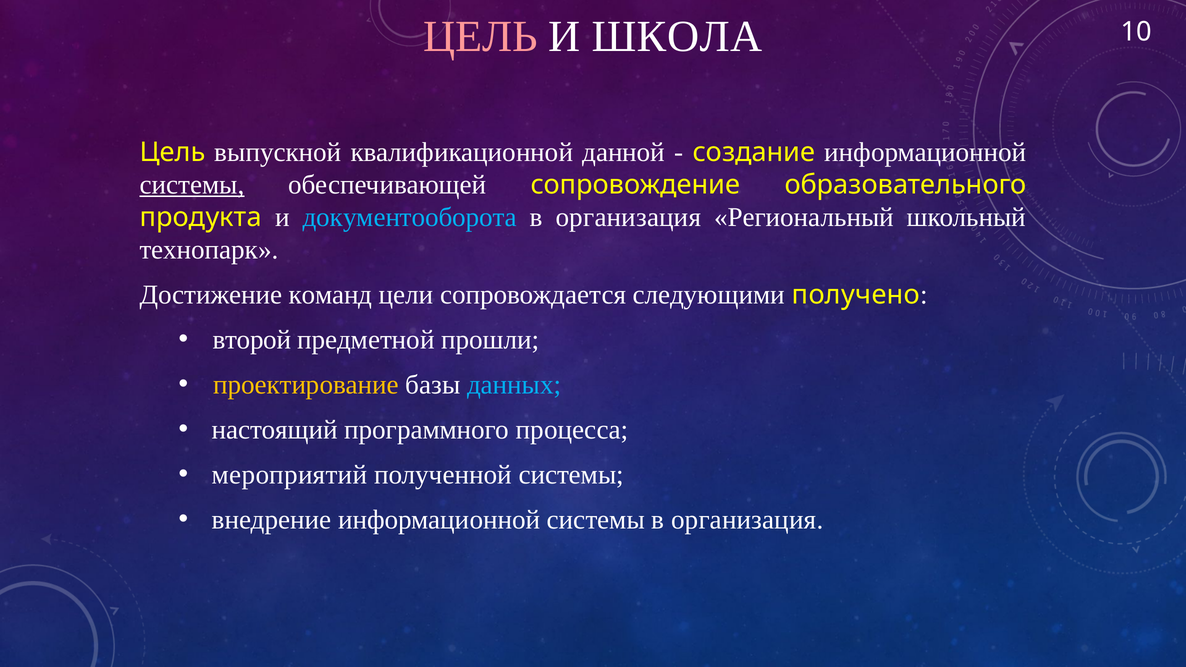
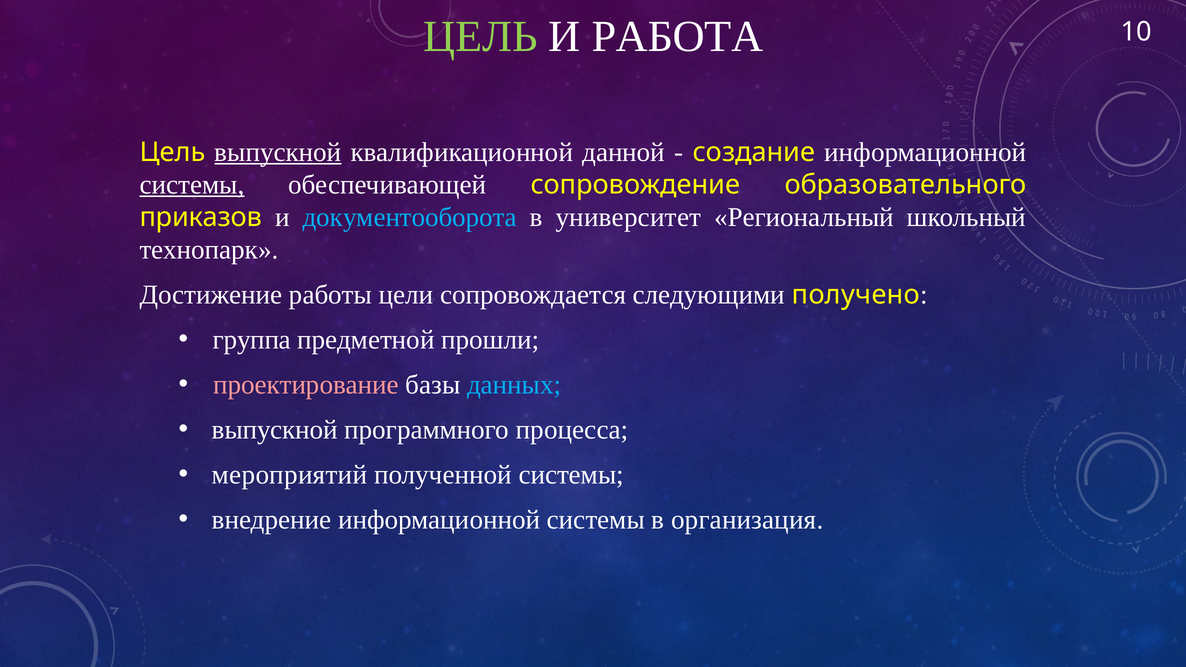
ЦЕЛЬ at (480, 36) colour: pink -> light green
ШКОЛА: ШКОЛА -> РАБОТА
выпускной at (278, 152) underline: none -> present
продукта: продукта -> приказов
организация at (628, 217): организация -> университет
команд: команд -> работы
второй: второй -> группа
проектирование colour: yellow -> pink
настоящий at (275, 430): настоящий -> выпускной
